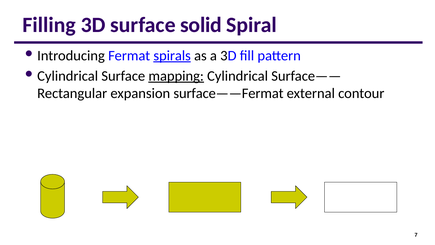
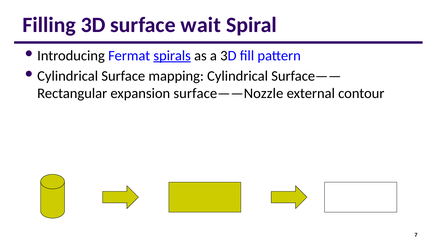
solid: solid -> wait
mapping underline: present -> none
surface——Fermat: surface——Fermat -> surface——Nozzle
